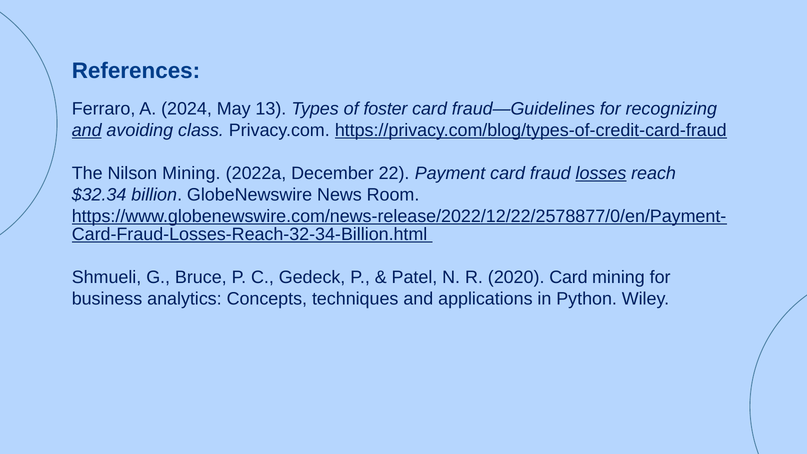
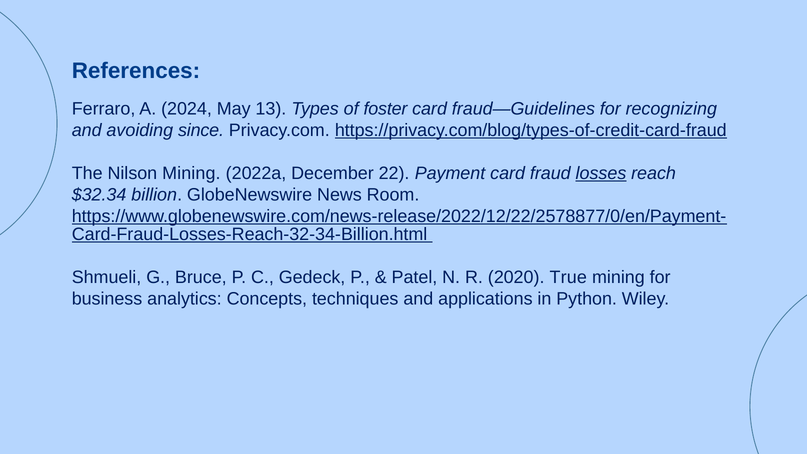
and at (87, 130) underline: present -> none
class: class -> since
2020 Card: Card -> True
